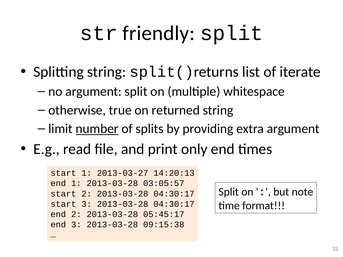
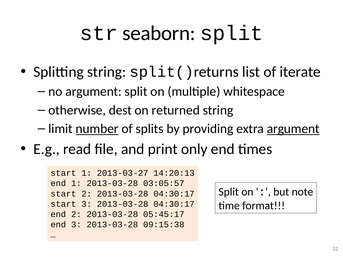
friendly: friendly -> seaborn
true: true -> dest
argument at (293, 129) underline: none -> present
